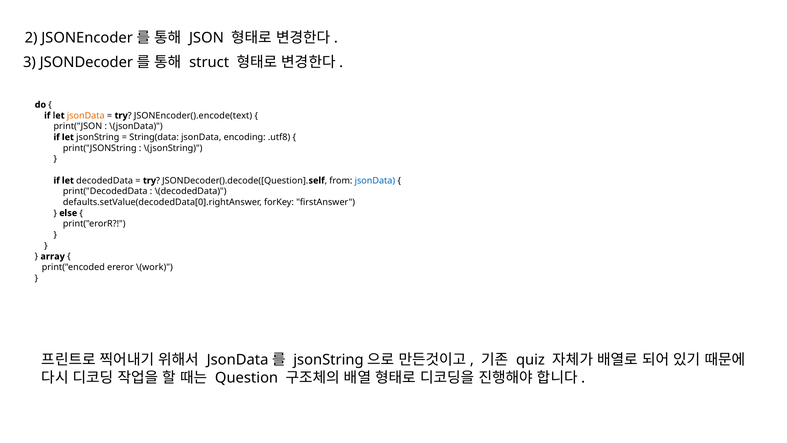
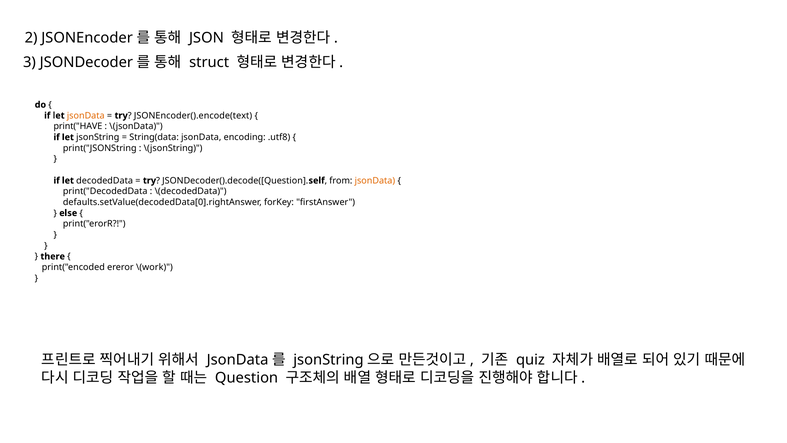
print("JSON: print("JSON -> print("HAVE
jsonData at (375, 180) colour: blue -> orange
array: array -> there
